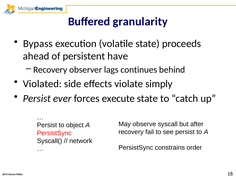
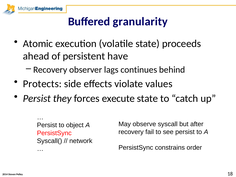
Bypass: Bypass -> Atomic
Violated: Violated -> Protects
simply: simply -> values
ever: ever -> they
